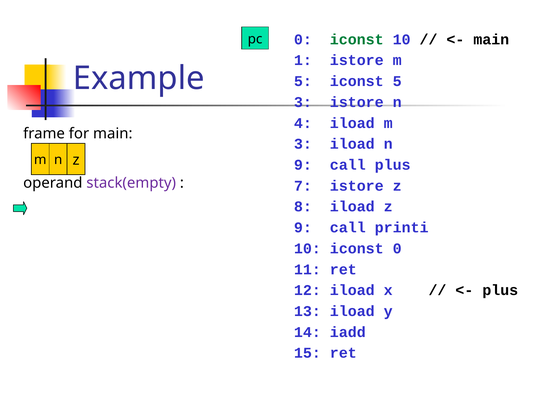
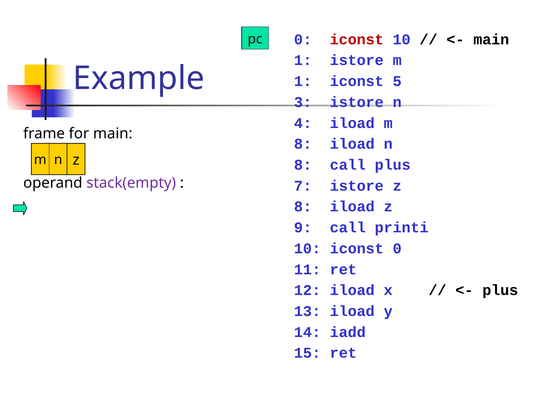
iconst at (357, 39) colour: green -> red
5 at (303, 81): 5 -> 1
3 at (303, 144): 3 -> 8
9 at (303, 165): 9 -> 8
